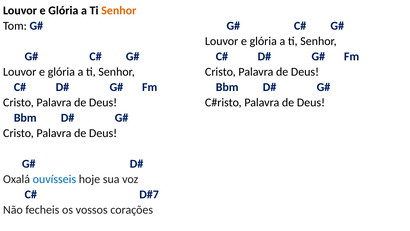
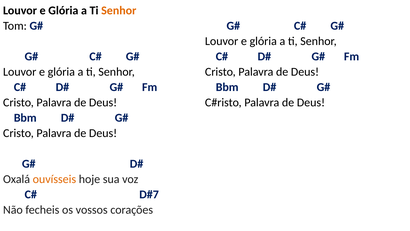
ouvísseis colour: blue -> orange
